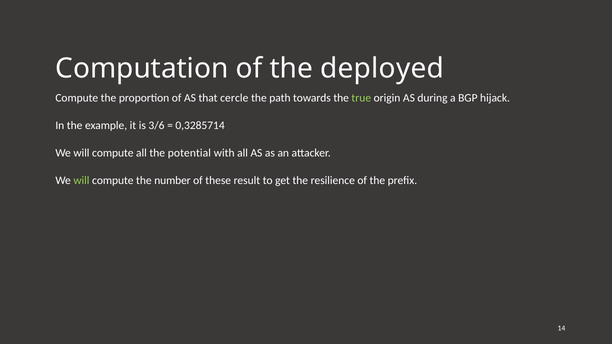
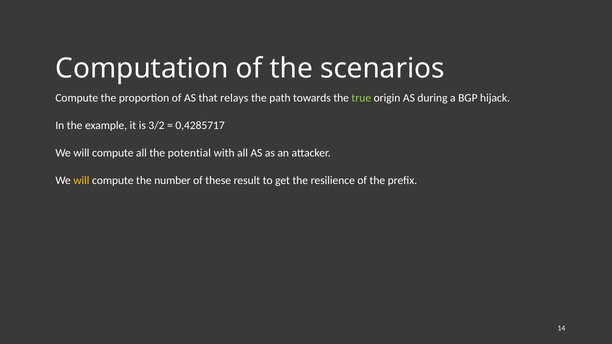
deployed: deployed -> scenarios
cercle: cercle -> relays
3/6: 3/6 -> 3/2
0,3285714: 0,3285714 -> 0,4285717
will at (81, 181) colour: light green -> yellow
